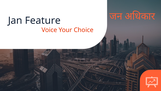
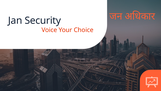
Feature: Feature -> Security
